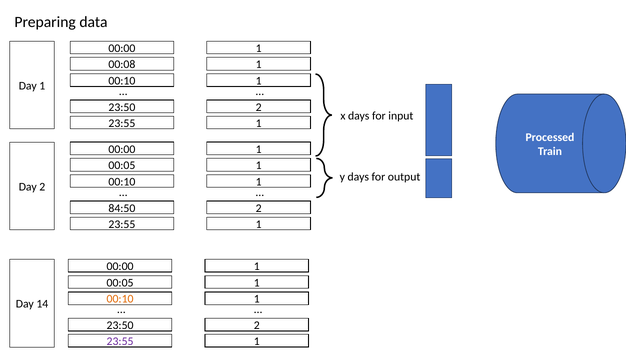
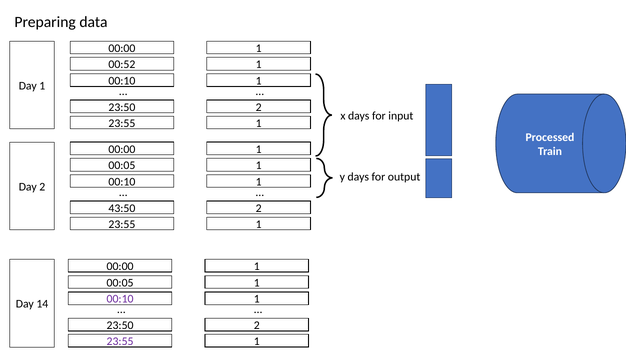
00:08: 00:08 -> 00:52
84:50: 84:50 -> 43:50
00:10 at (120, 299) colour: orange -> purple
